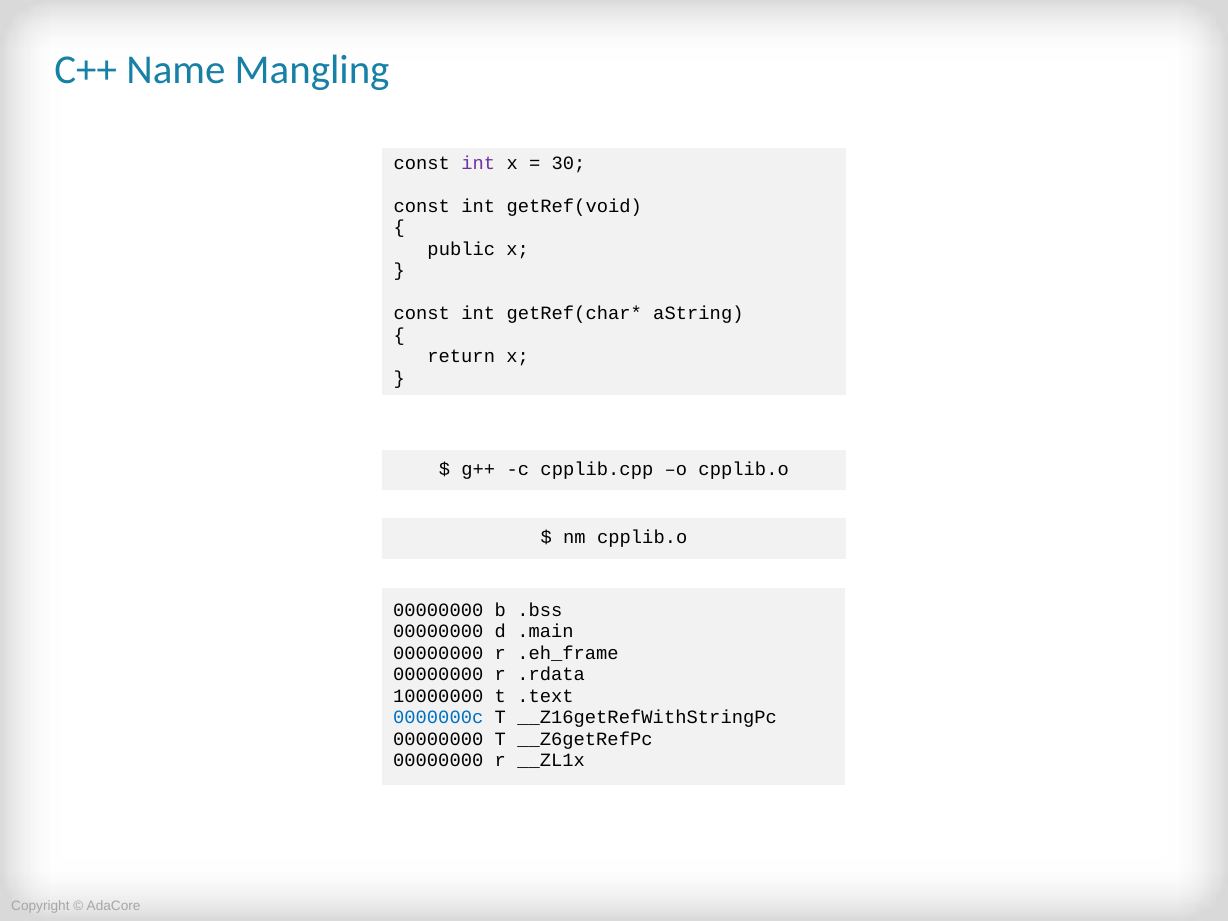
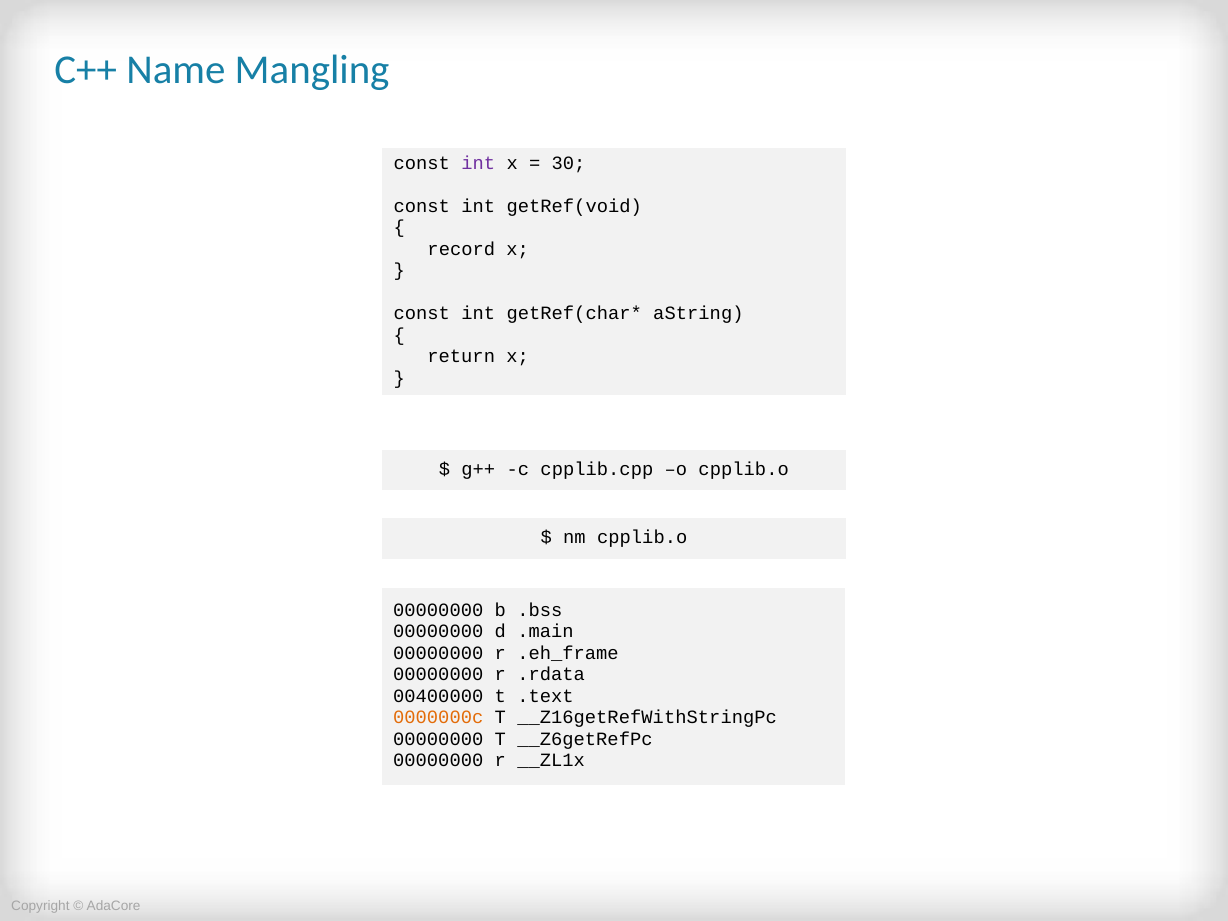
public: public -> record
10000000: 10000000 -> 00400000
0000000c colour: blue -> orange
